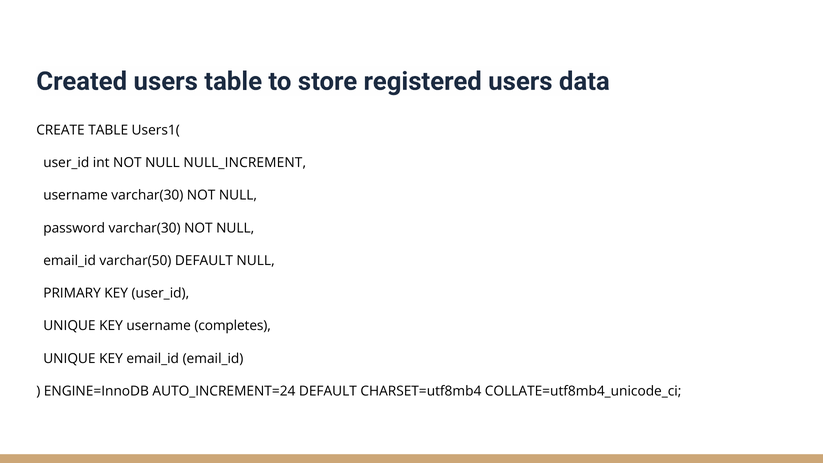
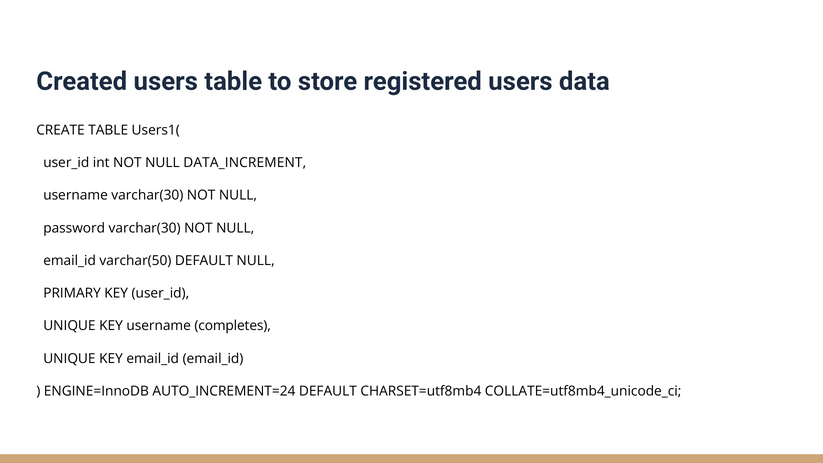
NULL_INCREMENT: NULL_INCREMENT -> DATA_INCREMENT
